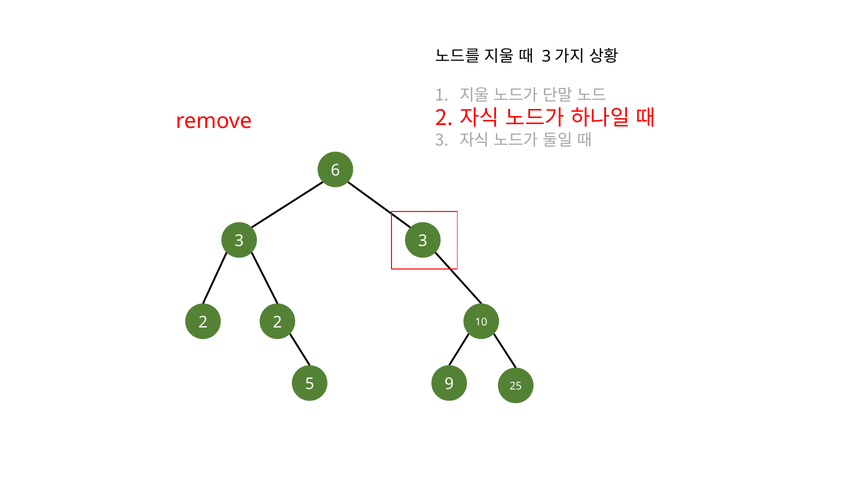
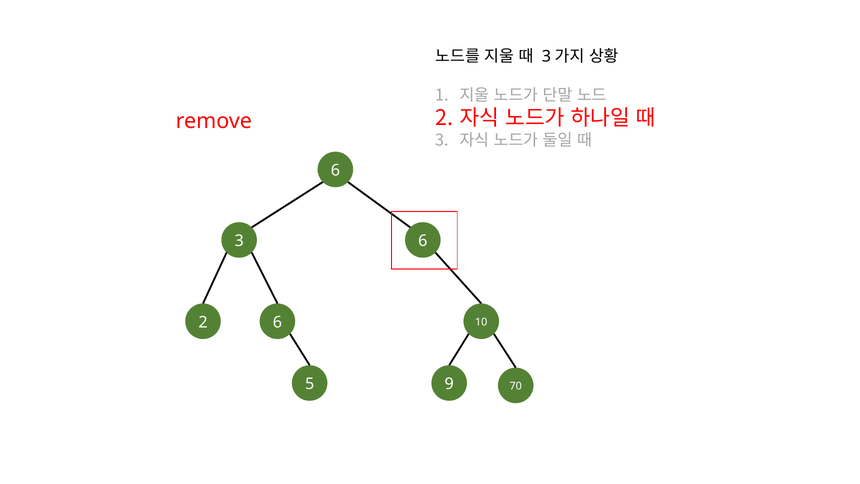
3 3: 3 -> 6
2 2: 2 -> 6
25: 25 -> 70
